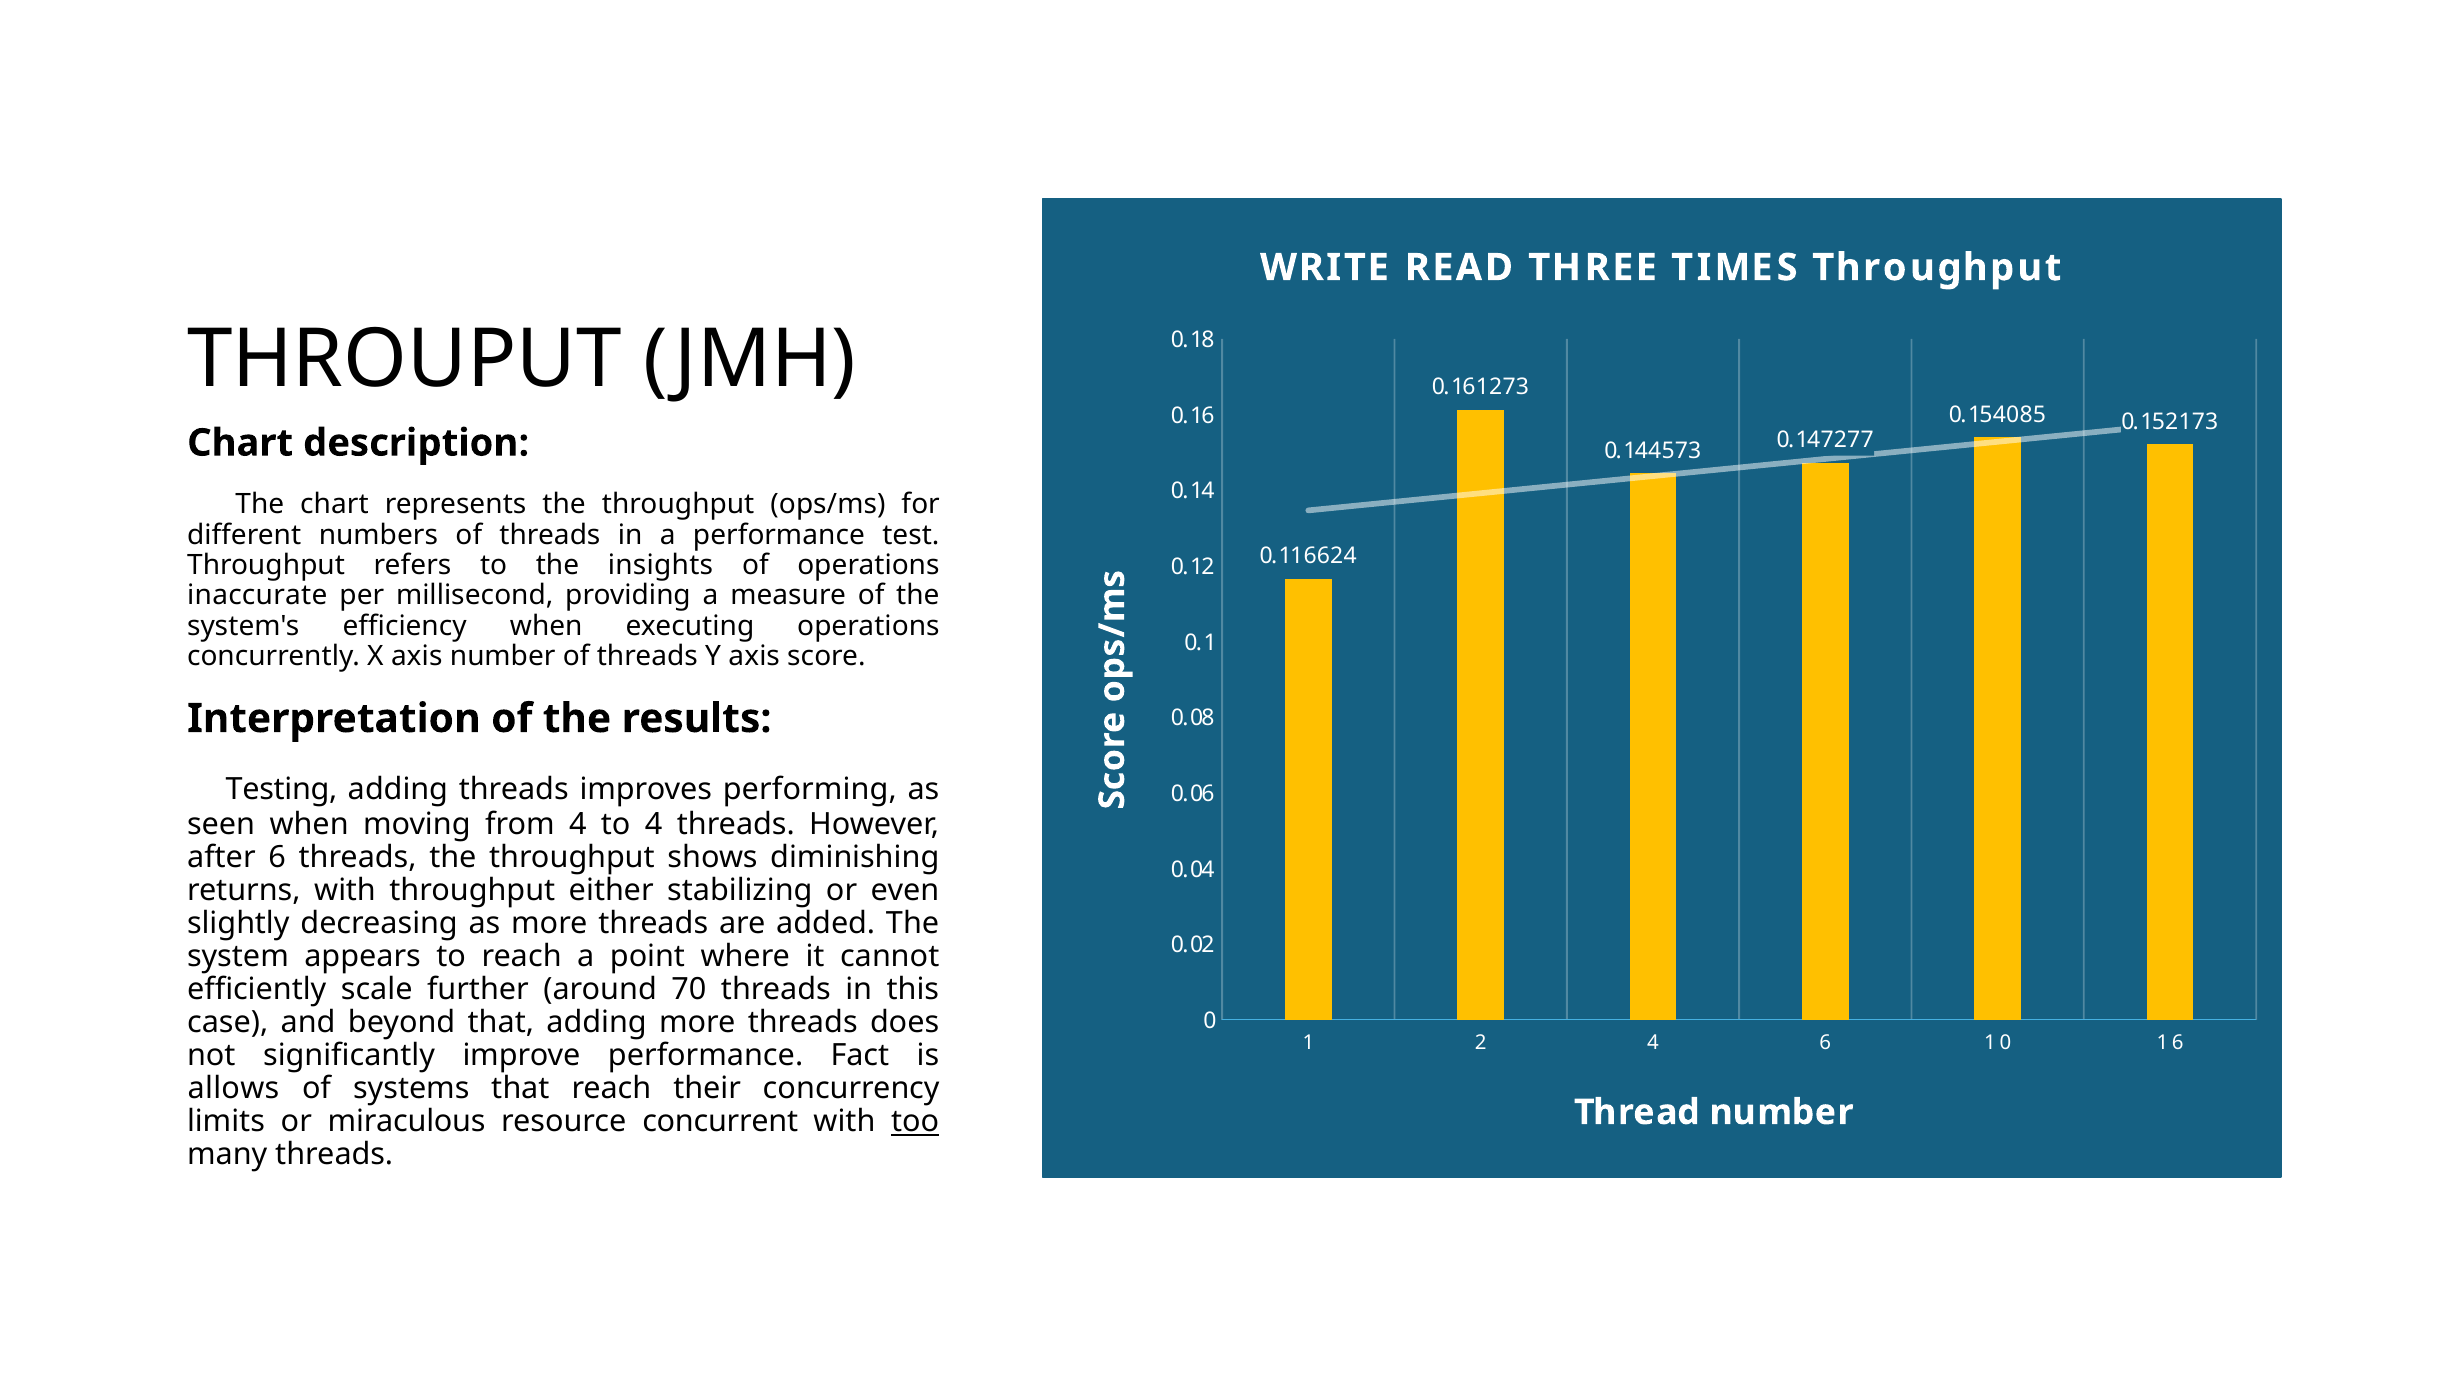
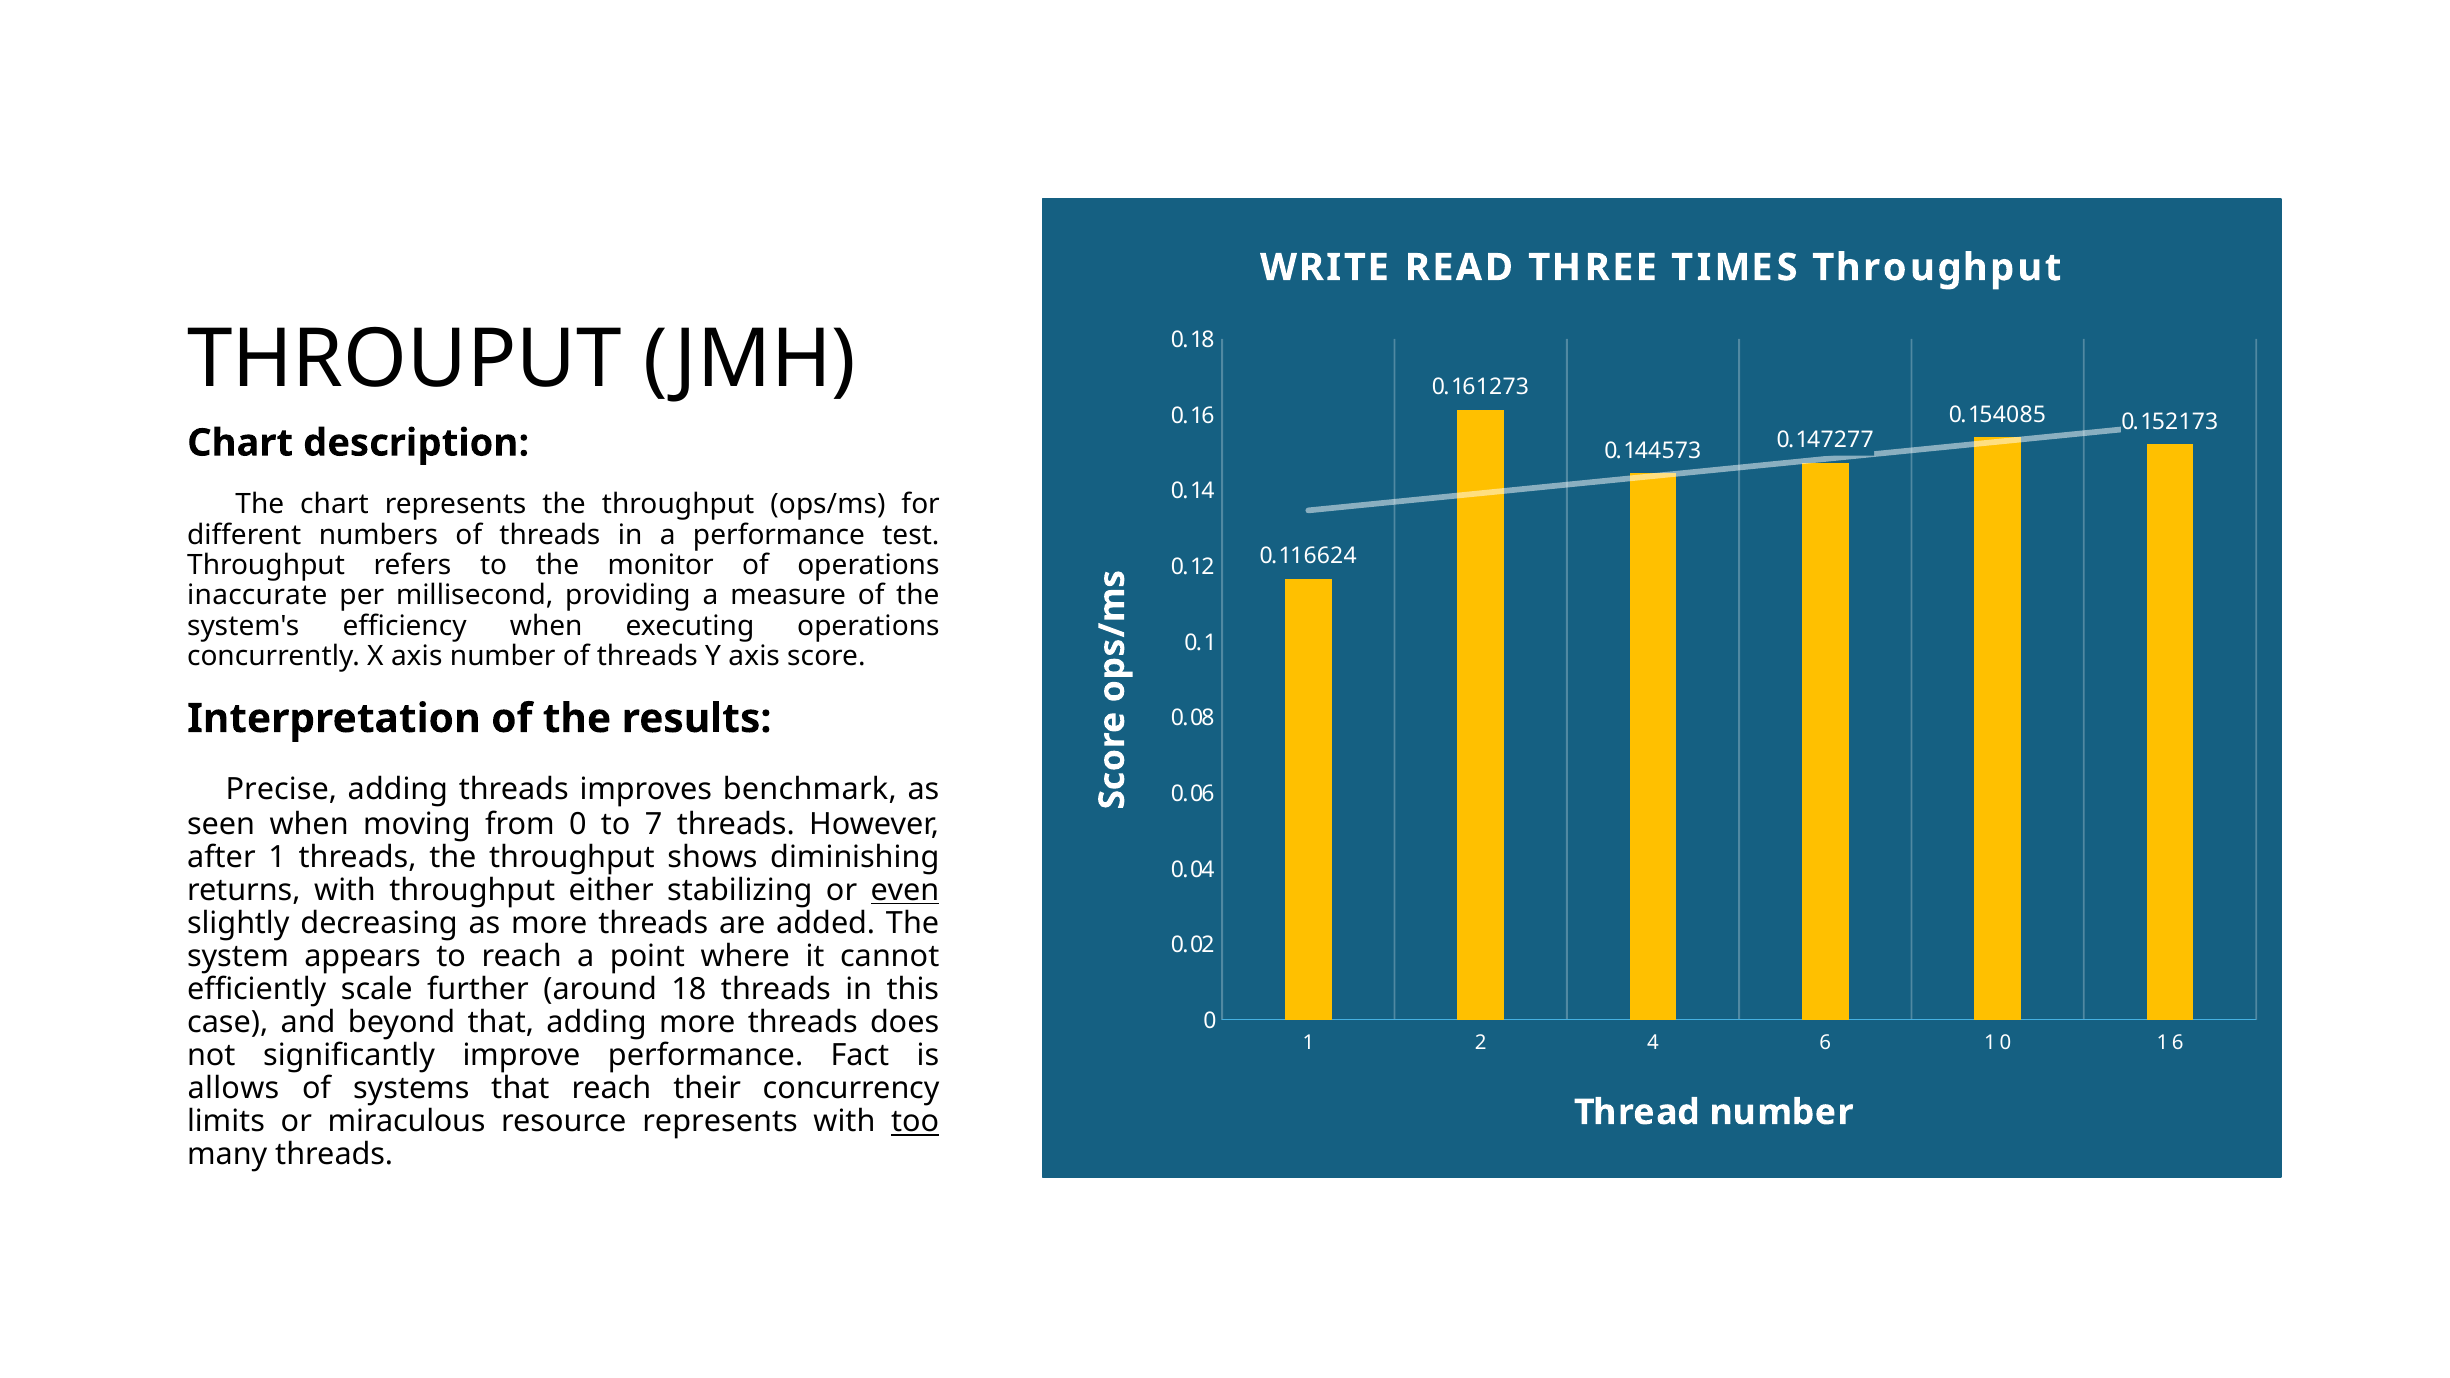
insights: insights -> monitor
Testing: Testing -> Precise
performing: performing -> benchmark
from 4: 4 -> 0
to 4: 4 -> 7
after 6: 6 -> 1
even underline: none -> present
70: 70 -> 18
resource concurrent: concurrent -> represents
